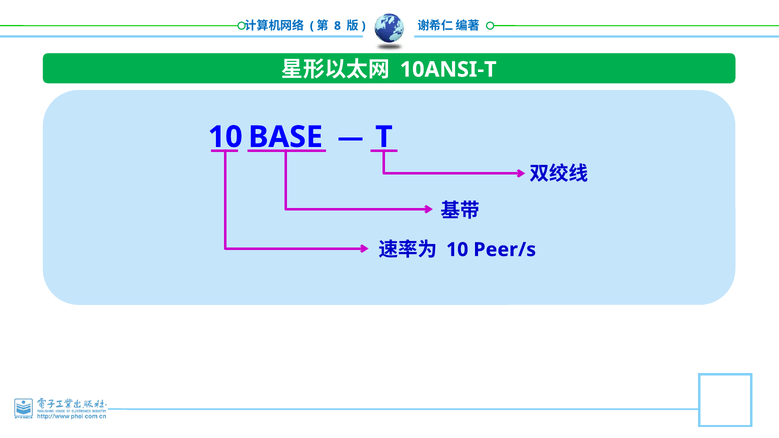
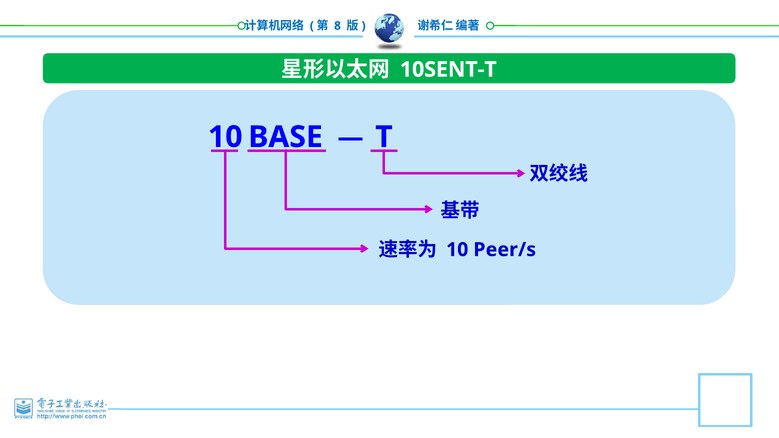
10ANSI-T: 10ANSI-T -> 10SENT-T
